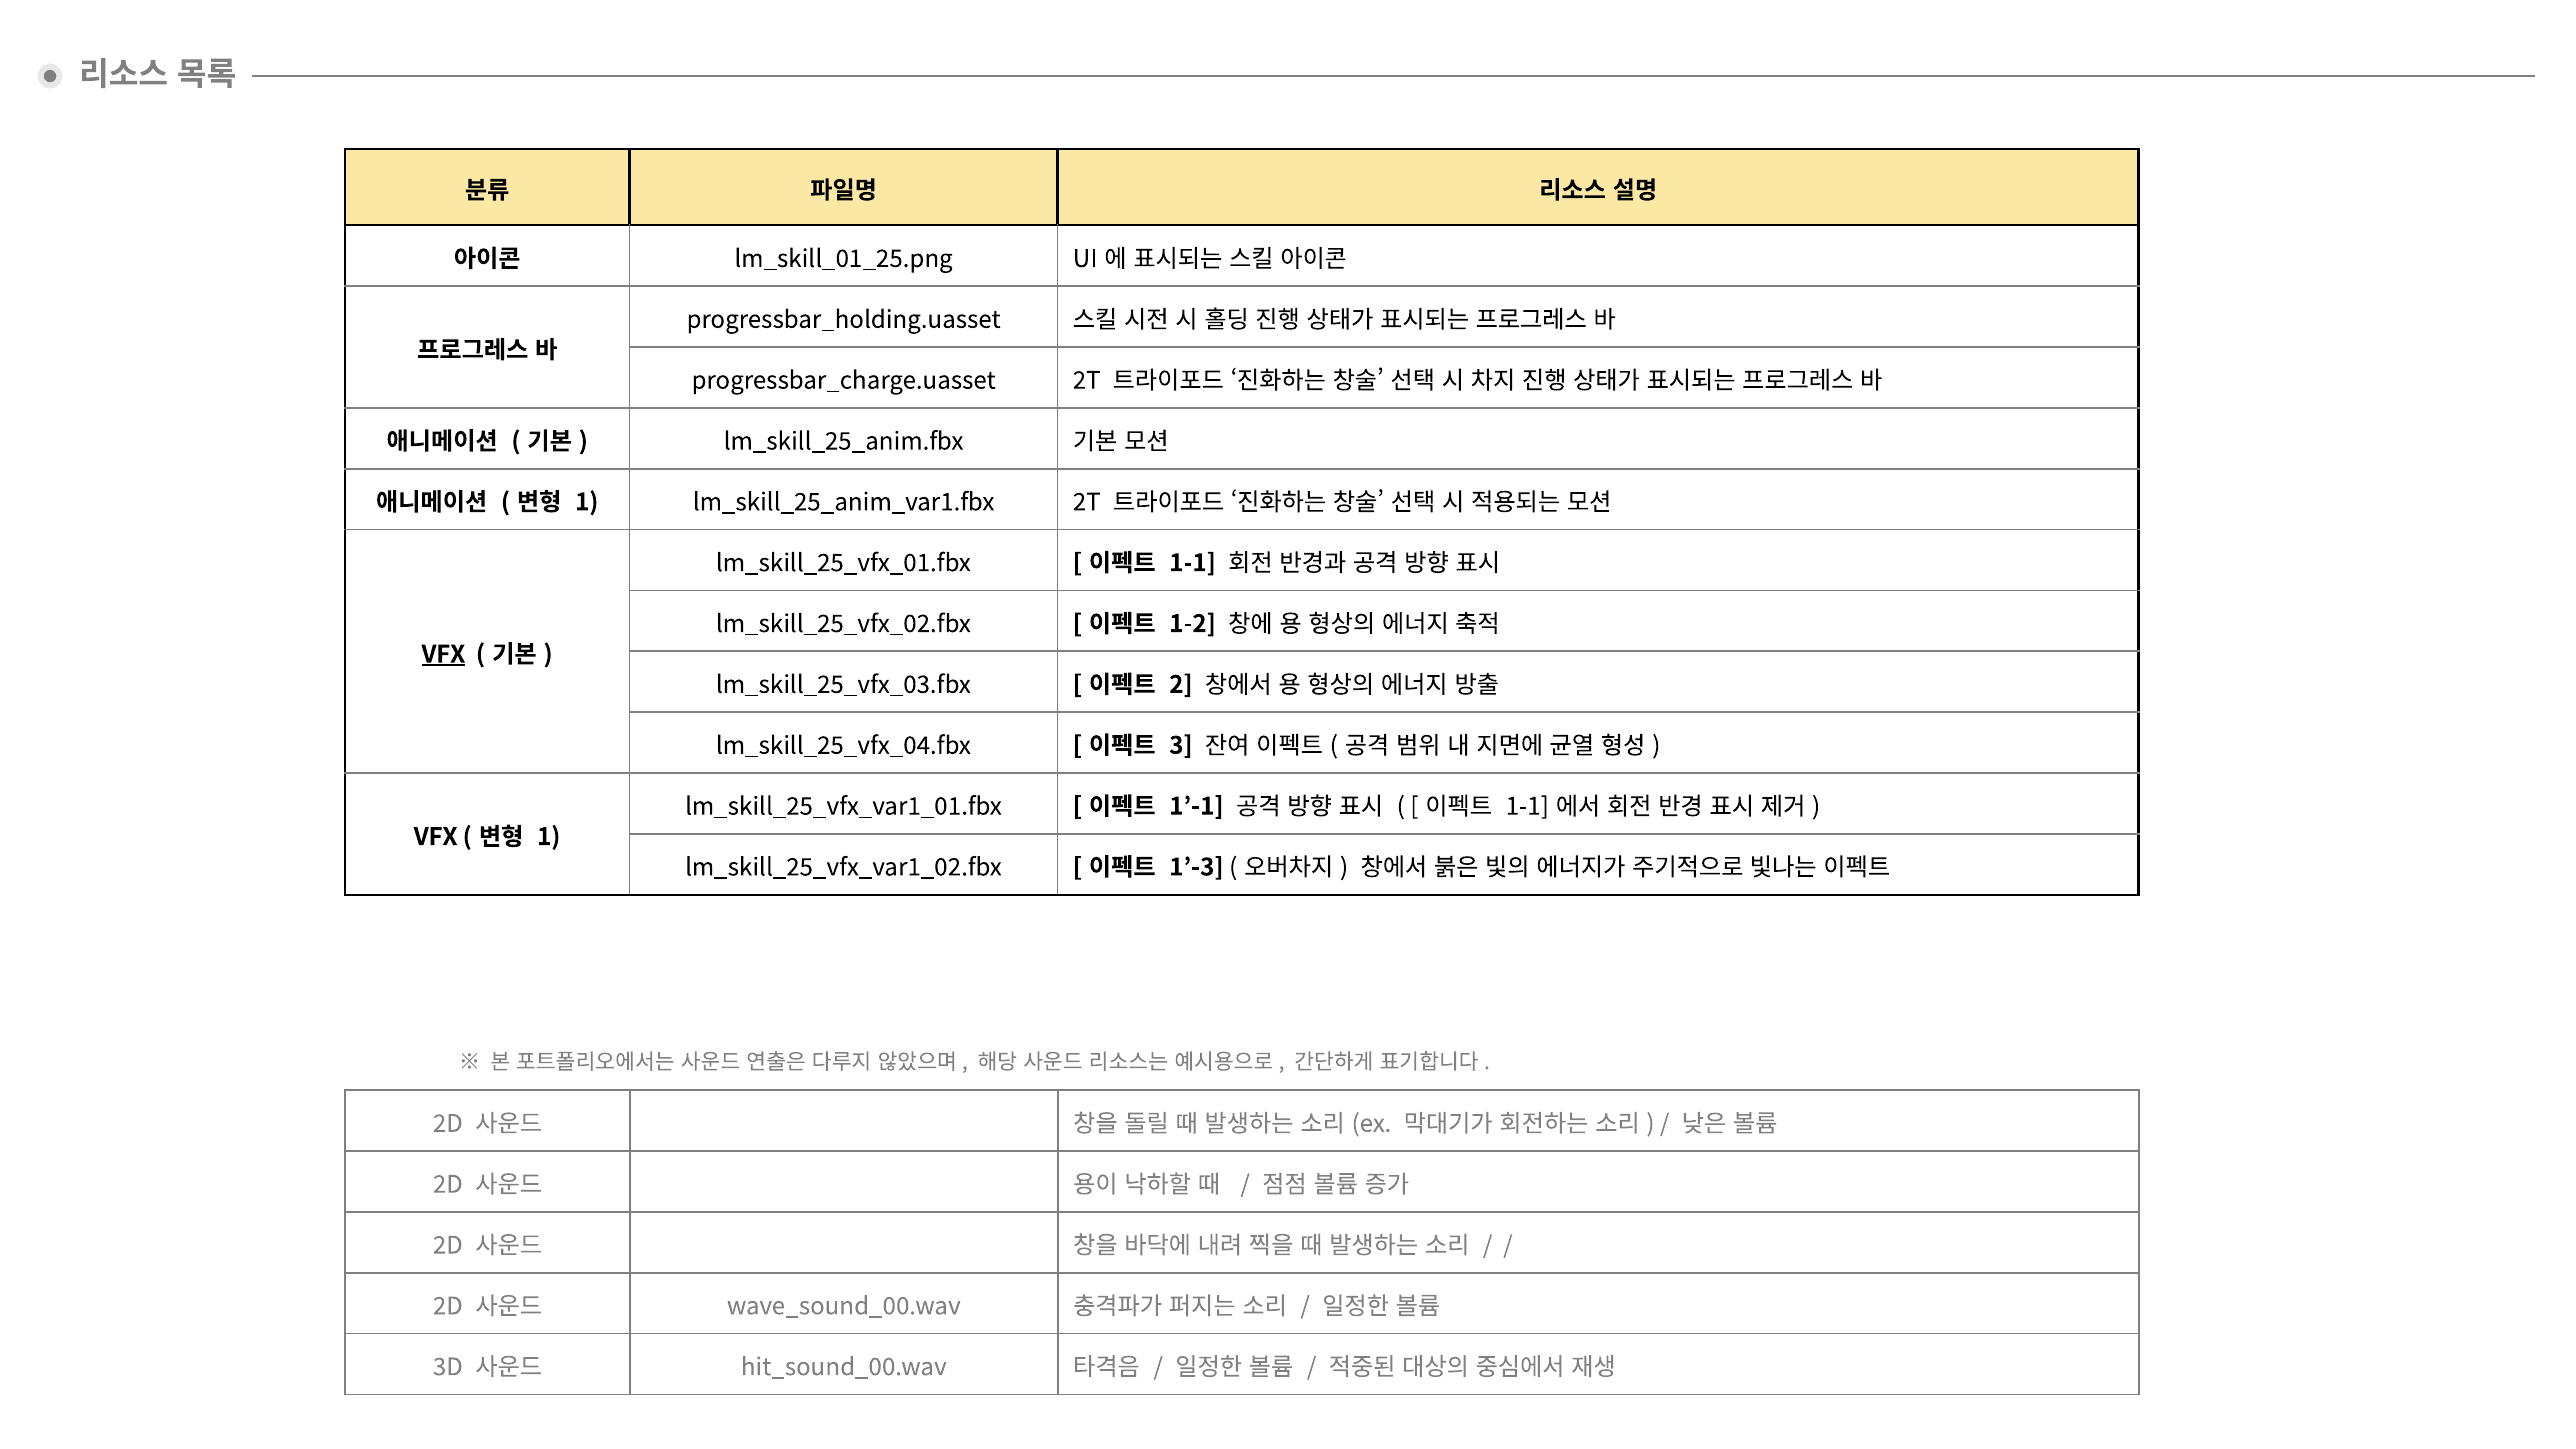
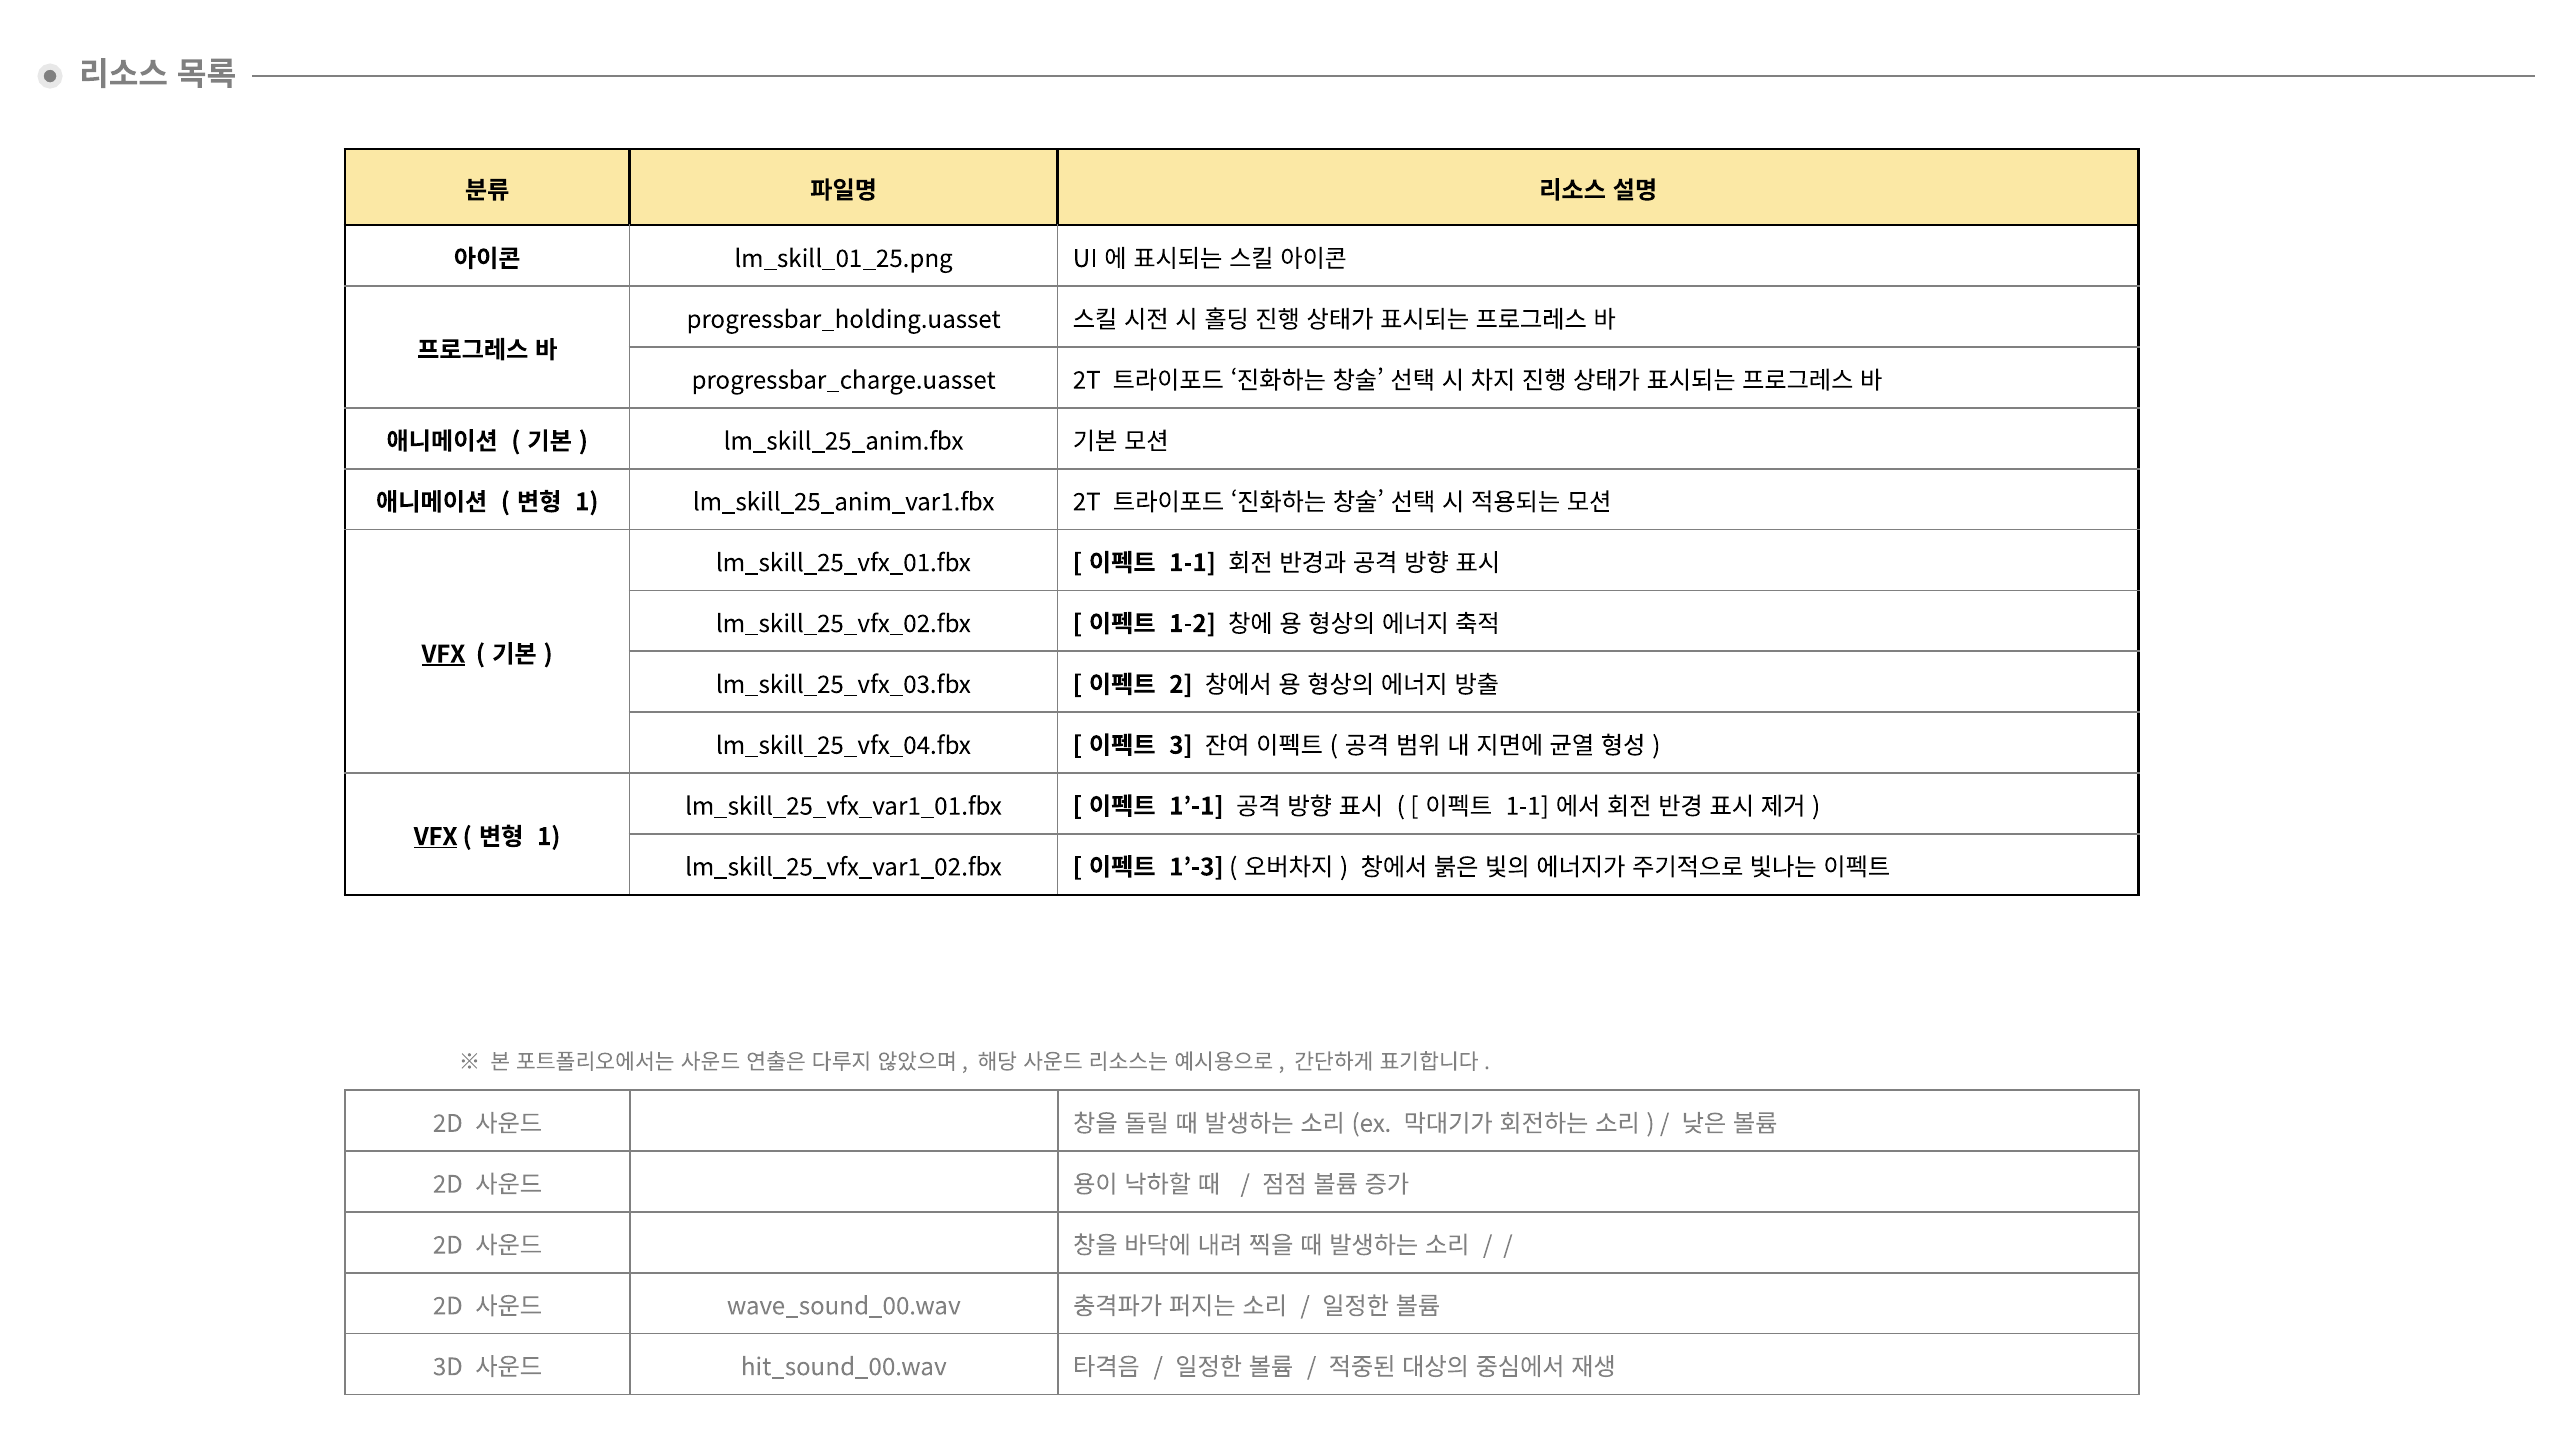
VFX at (436, 837) underline: none -> present
